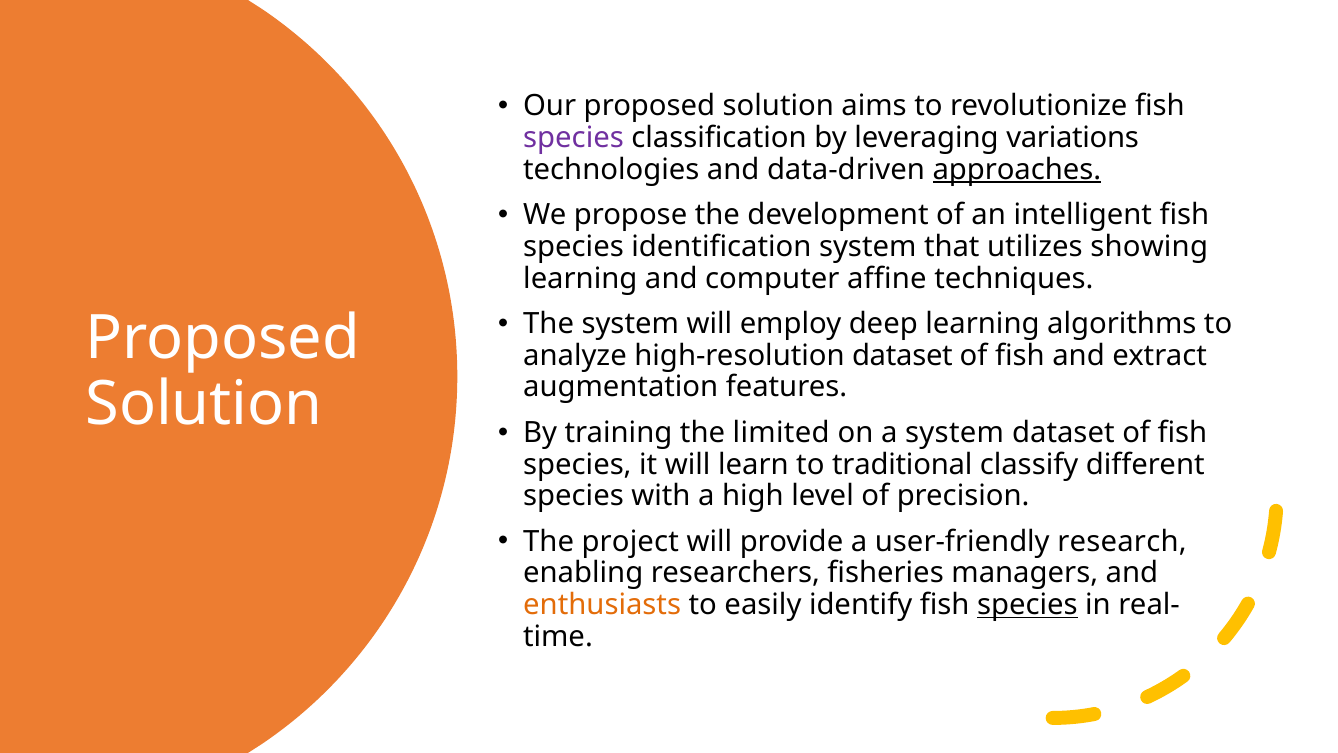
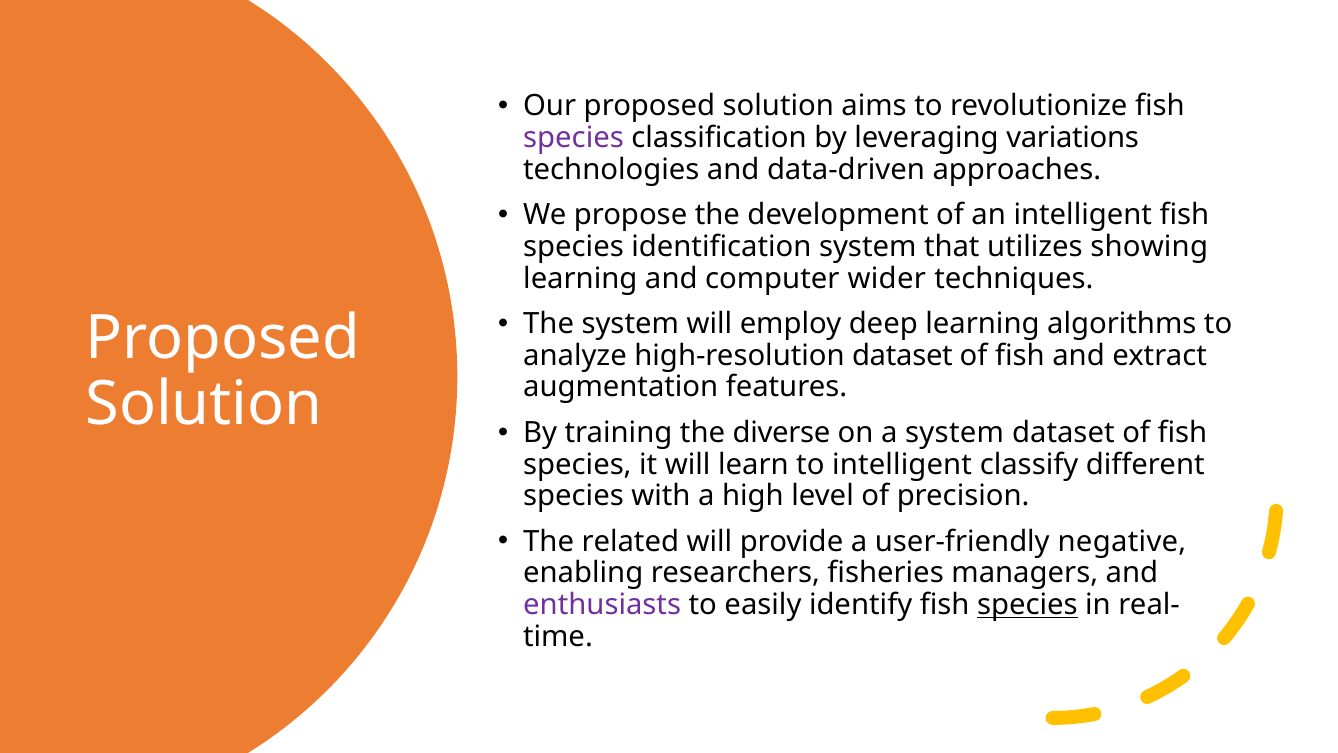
approaches underline: present -> none
affine: affine -> wider
limited: limited -> diverse
to traditional: traditional -> intelligent
project: project -> related
research: research -> negative
enthusiasts colour: orange -> purple
